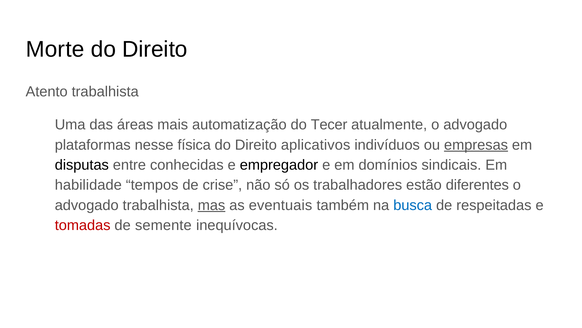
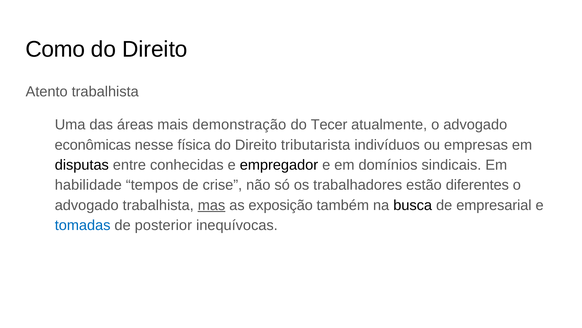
Morte: Morte -> Como
automatização: automatização -> demonstração
plataformas: plataformas -> econômicas
aplicativos: aplicativos -> tributarista
empresas underline: present -> none
eventuais: eventuais -> exposição
busca colour: blue -> black
respeitadas: respeitadas -> empresarial
tomadas colour: red -> blue
semente: semente -> posterior
